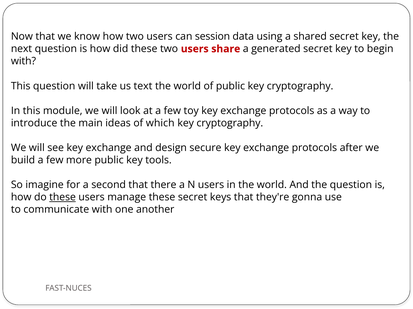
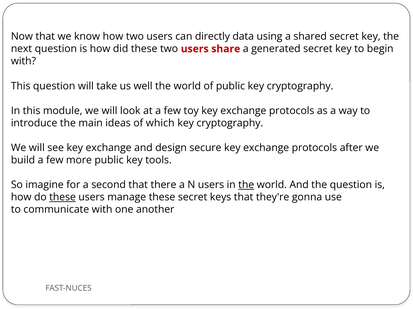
session: session -> directly
text: text -> well
the at (246, 185) underline: none -> present
